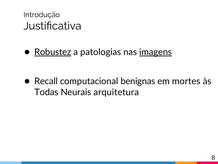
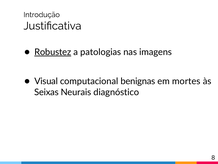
imagens underline: present -> none
Recall: Recall -> Visual
Todas: Todas -> Seixas
arquitetura: arquitetura -> diagnóstico
